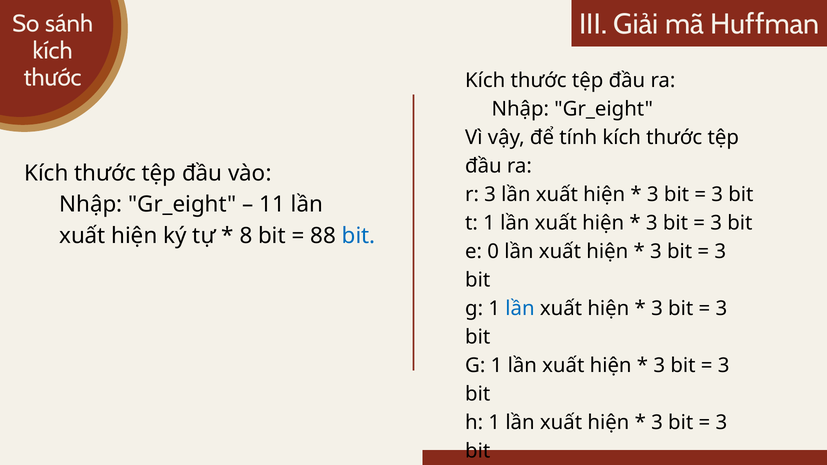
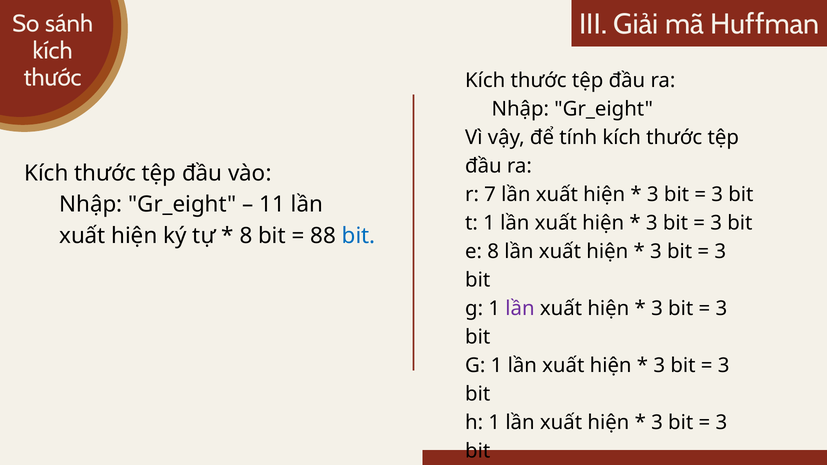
r 3: 3 -> 7
e 0: 0 -> 8
lần at (520, 309) colour: blue -> purple
